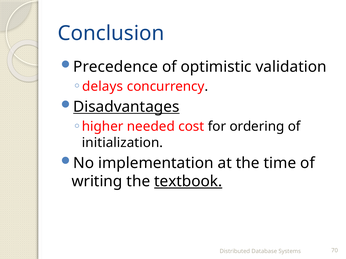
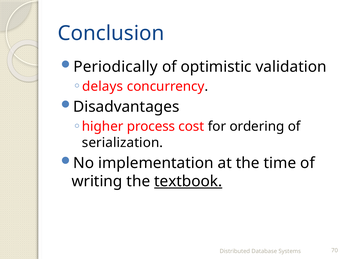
Precedence: Precedence -> Periodically
Disadvantages underline: present -> none
needed: needed -> process
initialization: initialization -> serialization
